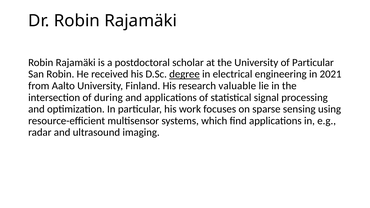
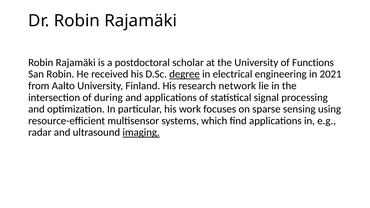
of Particular: Particular -> Functions
valuable: valuable -> network
imaging underline: none -> present
